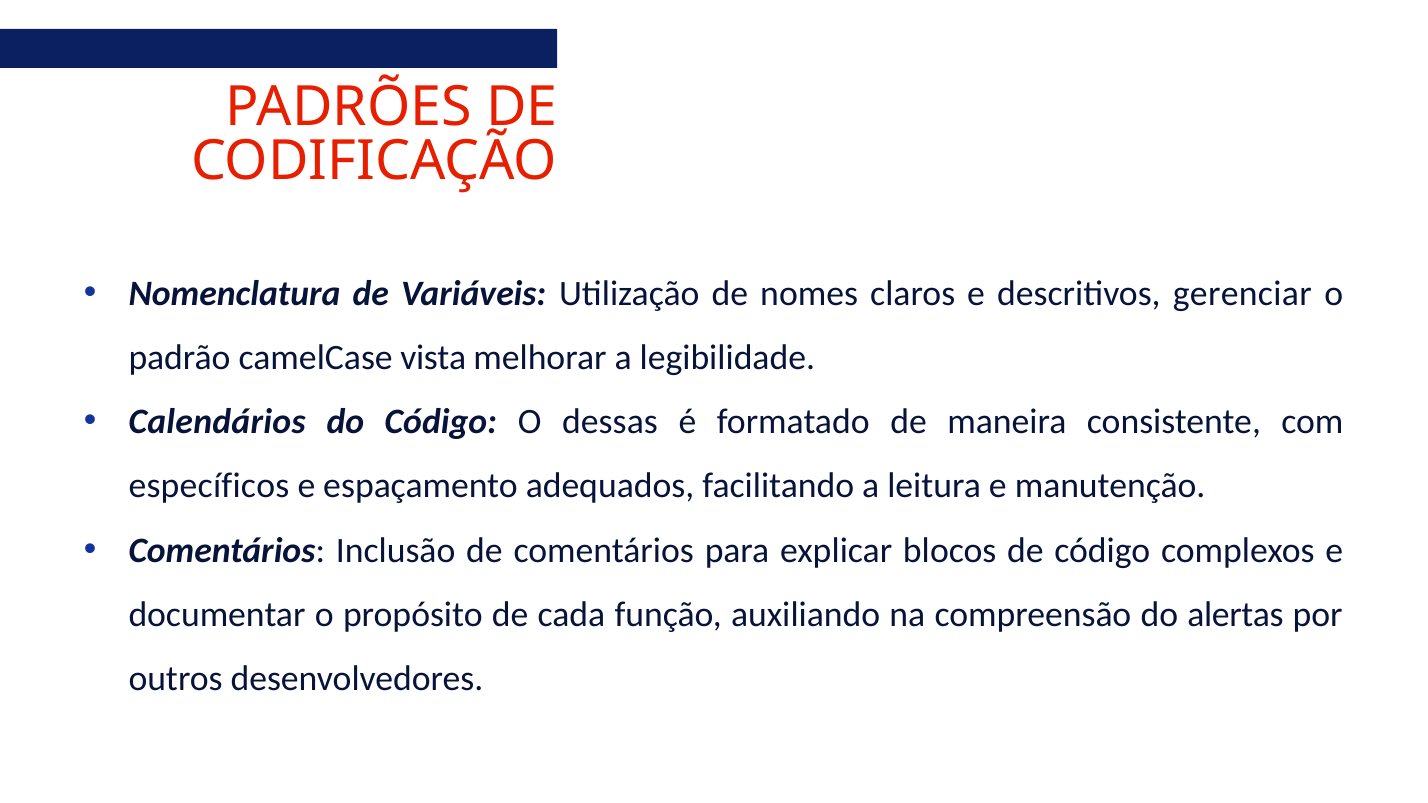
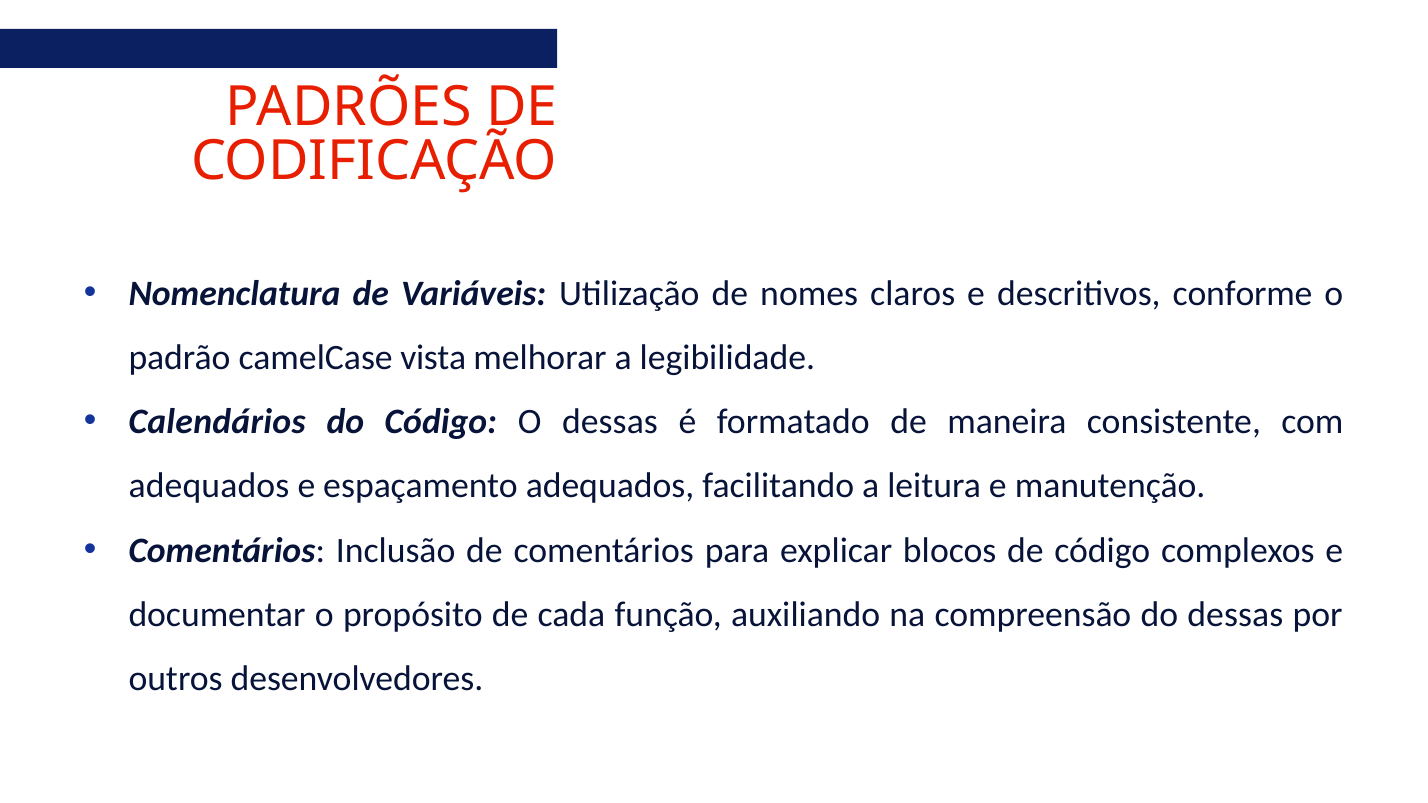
gerenciar: gerenciar -> conforme
específicos at (209, 486): específicos -> adequados
do alertas: alertas -> dessas
